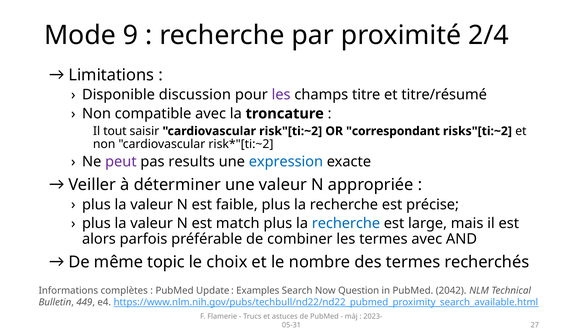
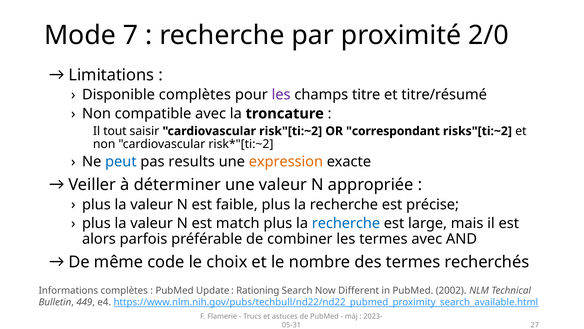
9: 9 -> 7
2/4: 2/4 -> 2/0
Disponible discussion: discussion -> complètes
peut colour: purple -> blue
expression colour: blue -> orange
topic: topic -> code
Examples: Examples -> Rationing
Question: Question -> Different
2042: 2042 -> 2002
